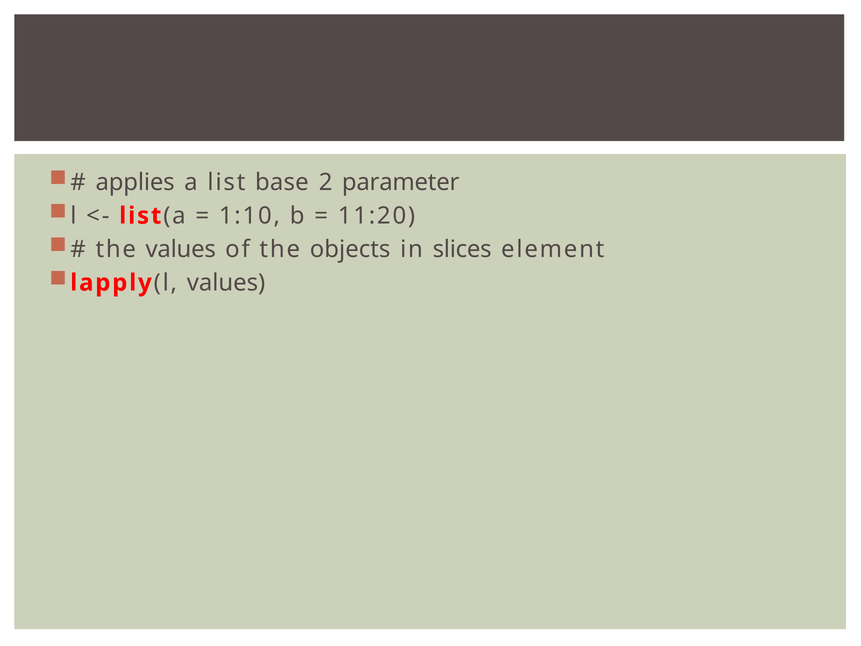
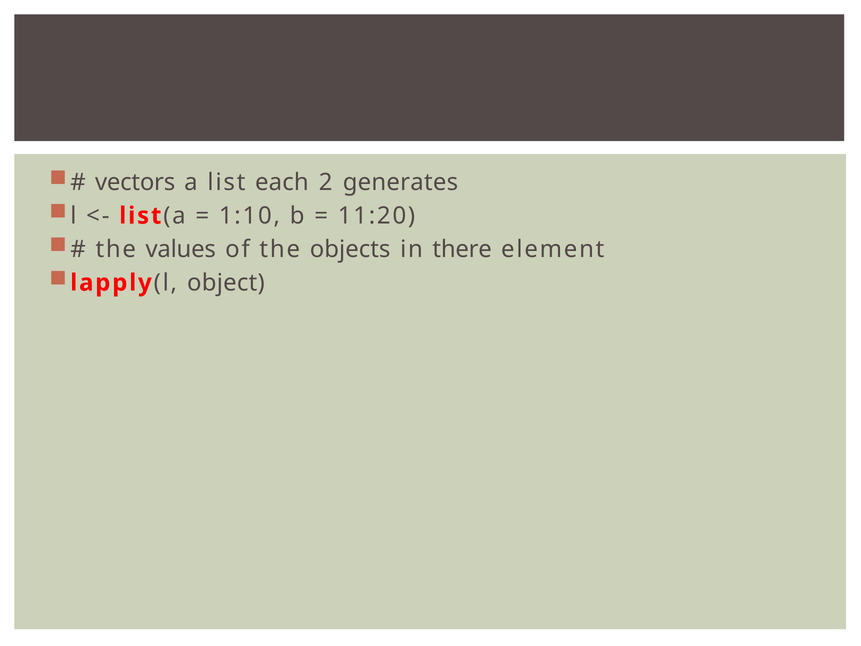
applies: applies -> vectors
base: base -> each
parameter: parameter -> generates
slices: slices -> there
l values: values -> object
